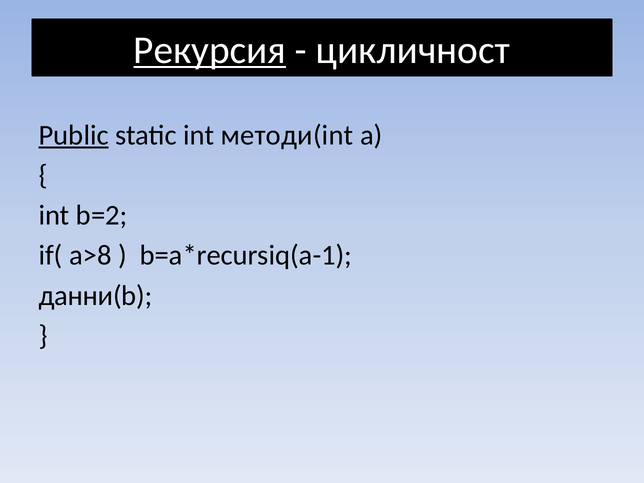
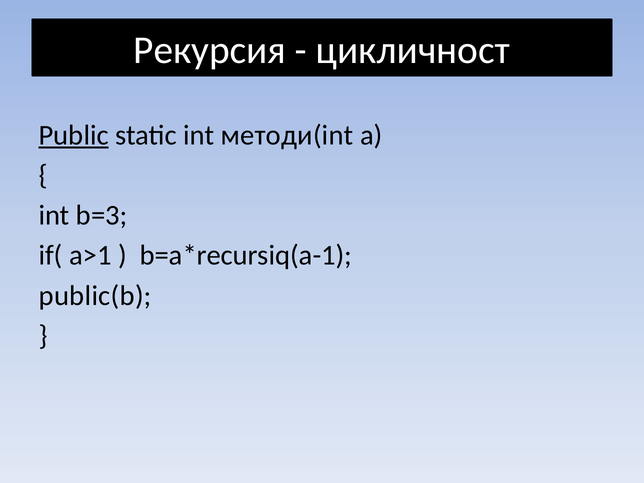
Рекурсия underline: present -> none
b=2: b=2 -> b=3
a>8: a>8 -> a>1
данни(b: данни(b -> public(b
